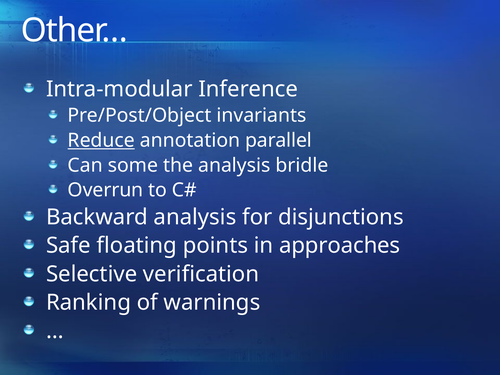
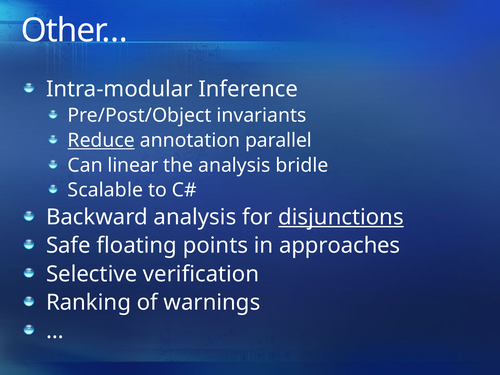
some: some -> linear
Overrun: Overrun -> Scalable
disjunctions underline: none -> present
